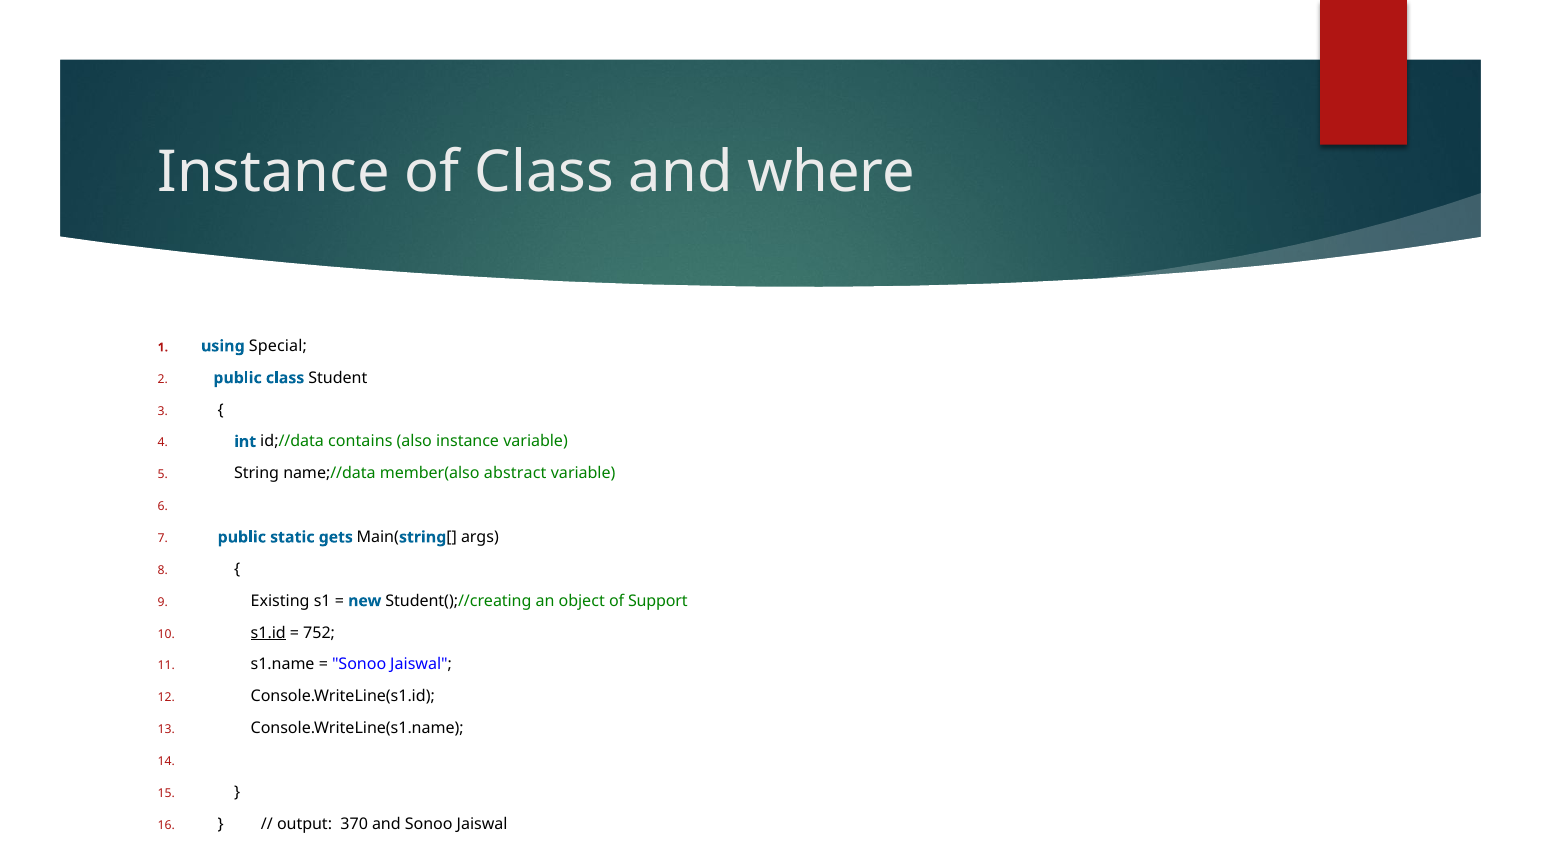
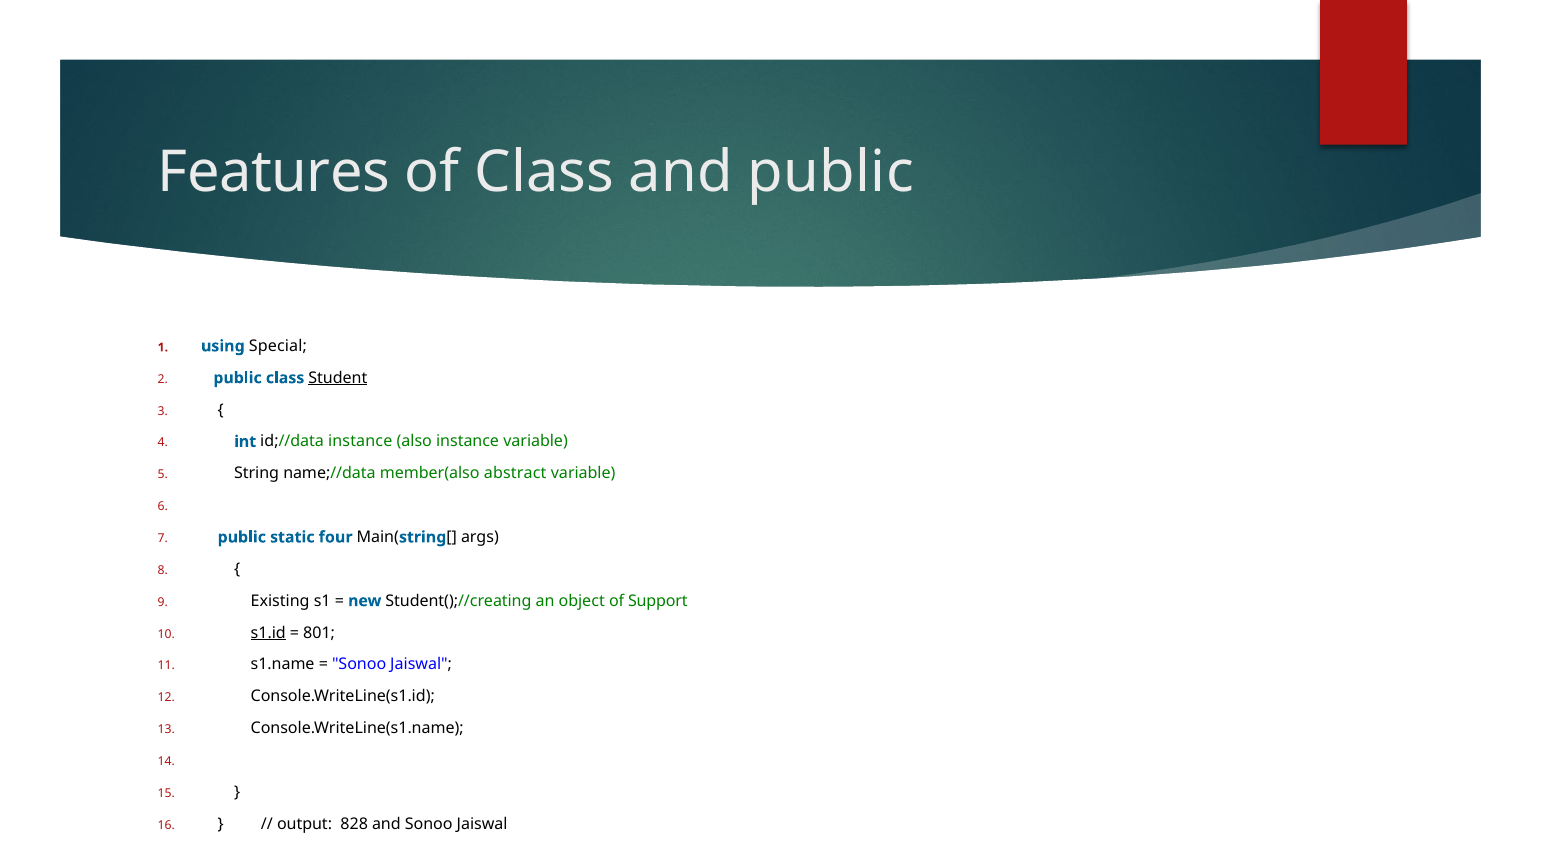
Instance at (274, 172): Instance -> Features
and where: where -> public
Student underline: none -> present
id;//data contains: contains -> instance
gets: gets -> four
752: 752 -> 801
370: 370 -> 828
